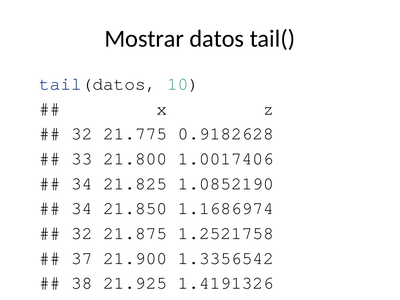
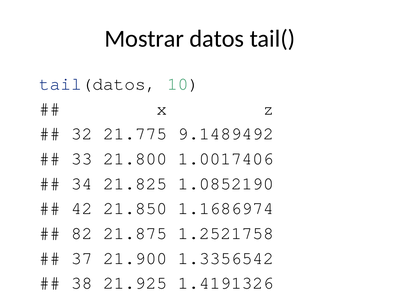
0.9182628: 0.9182628 -> 9.1489492
34 at (82, 208): 34 -> 42
32 at (82, 233): 32 -> 82
